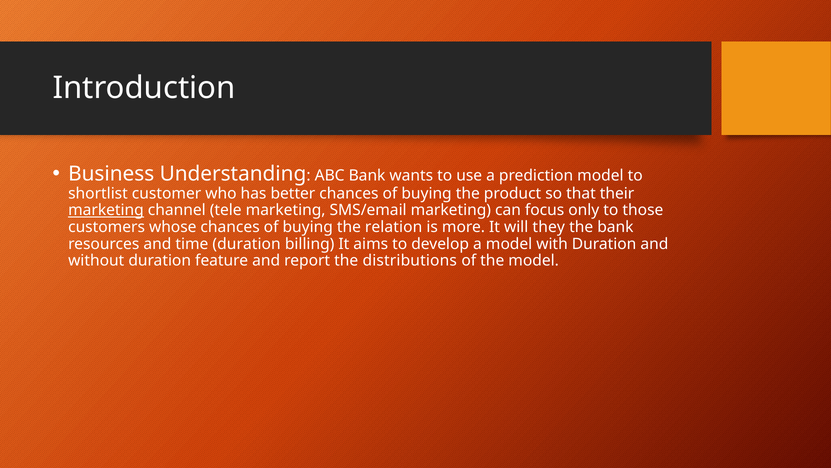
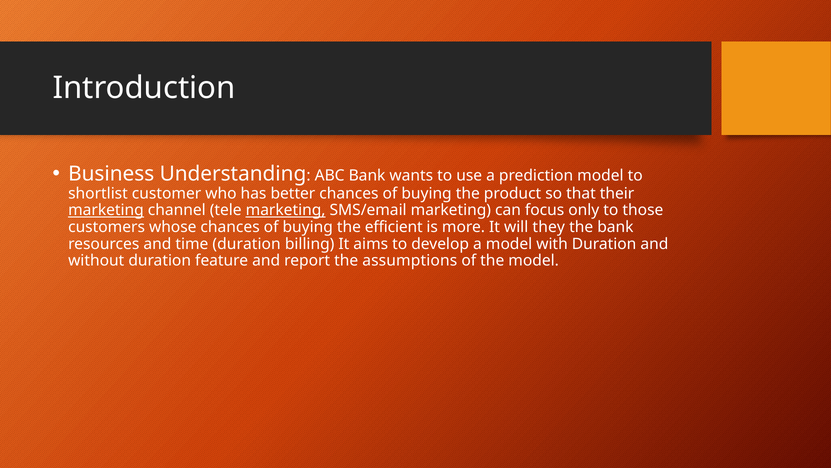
marketing at (286, 210) underline: none -> present
relation: relation -> efficient
distributions: distributions -> assumptions
